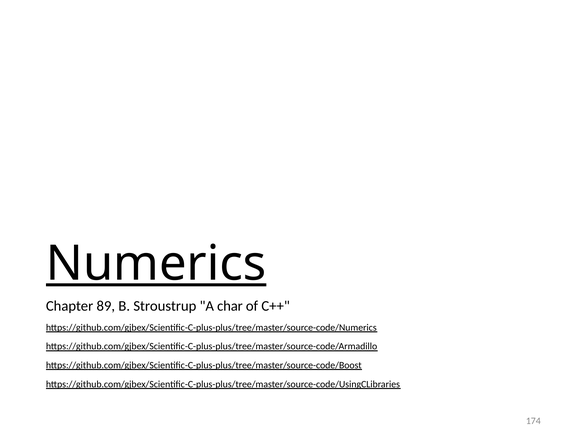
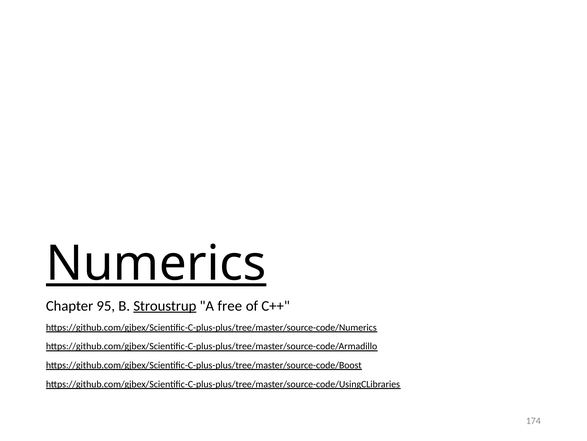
89: 89 -> 95
Stroustrup underline: none -> present
char: char -> free
